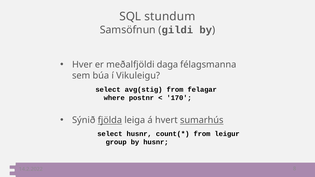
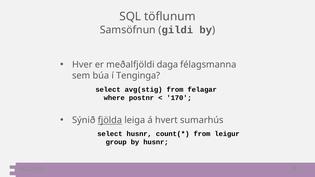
stundum: stundum -> töflunum
Vikuleigu: Vikuleigu -> Tenginga
sumarhús underline: present -> none
